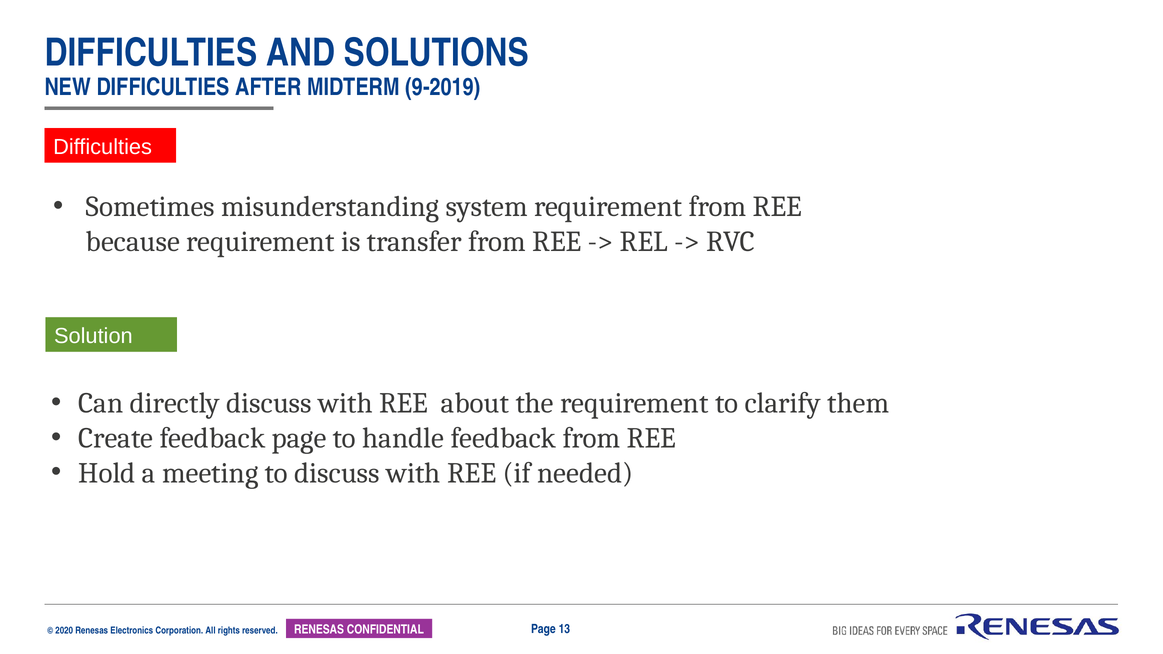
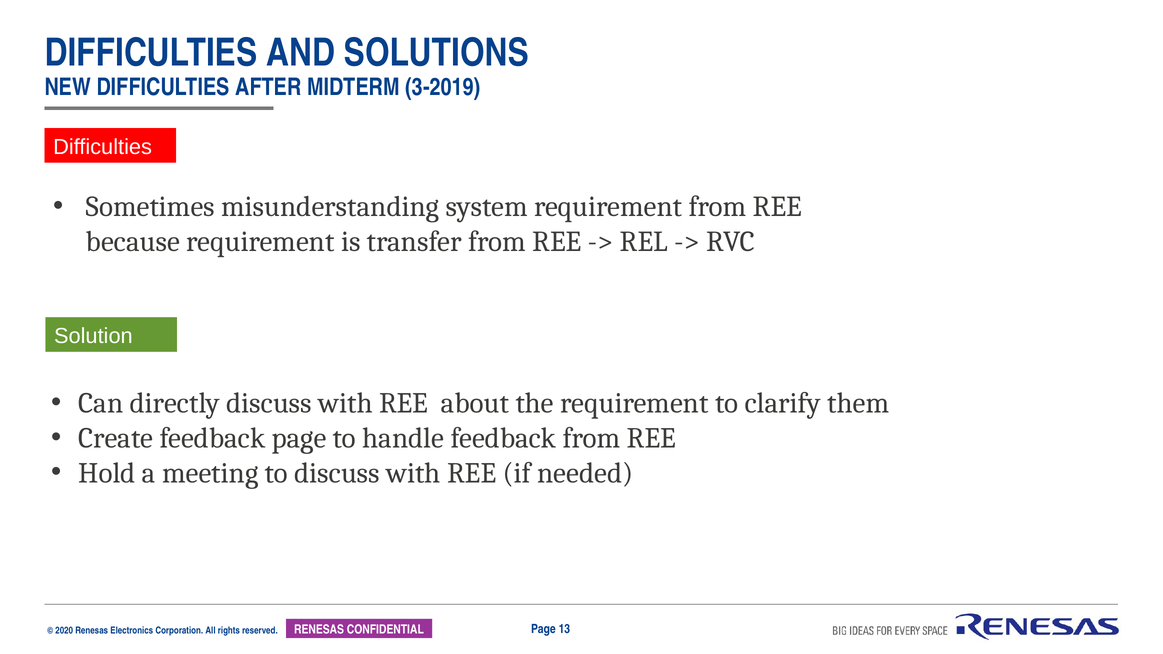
9-2019: 9-2019 -> 3-2019
